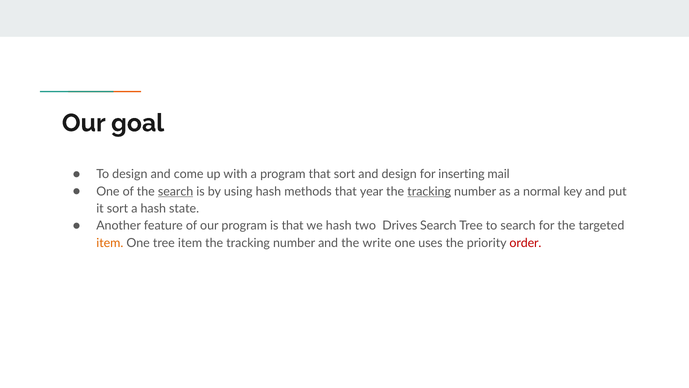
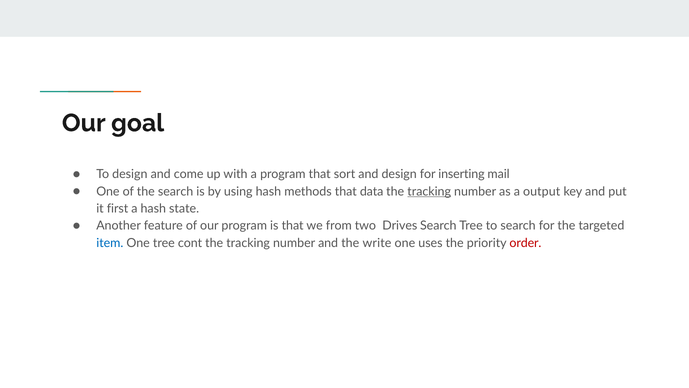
search at (176, 191) underline: present -> none
year: year -> data
normal: normal -> output
it sort: sort -> first
we hash: hash -> from
item at (110, 243) colour: orange -> blue
tree item: item -> cont
